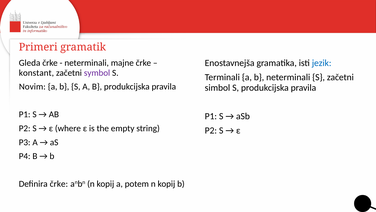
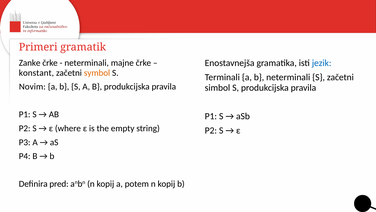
Gleda: Gleda -> Zanke
symbol colour: purple -> orange
Definira črke: črke -> pred
